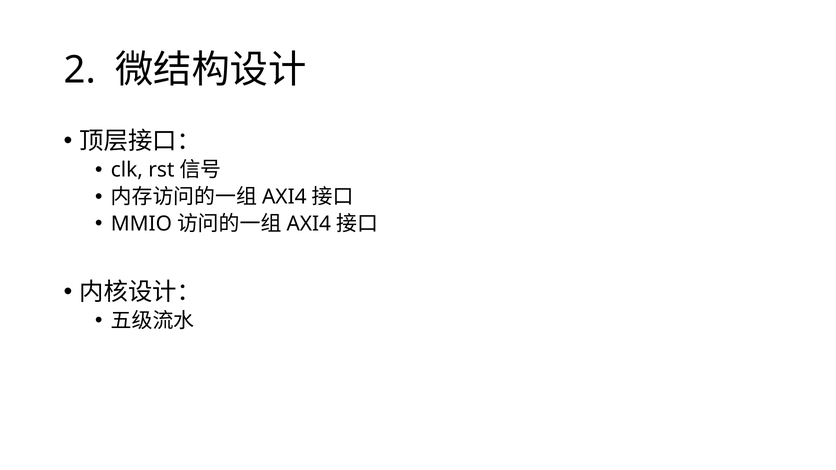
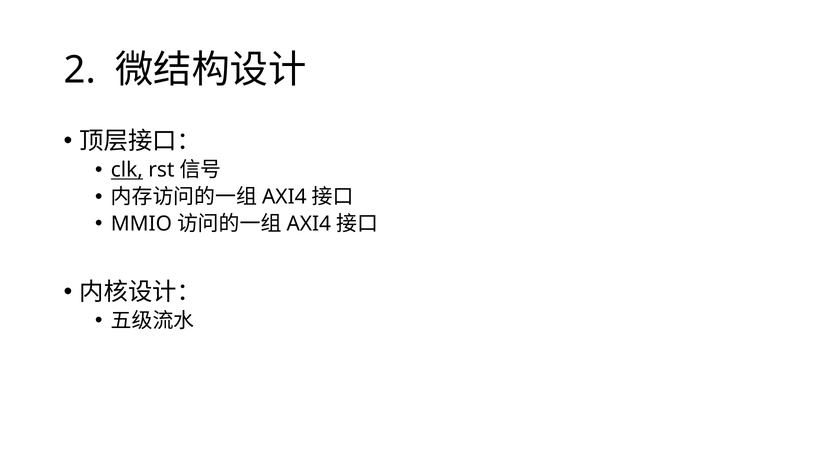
clk underline: none -> present
